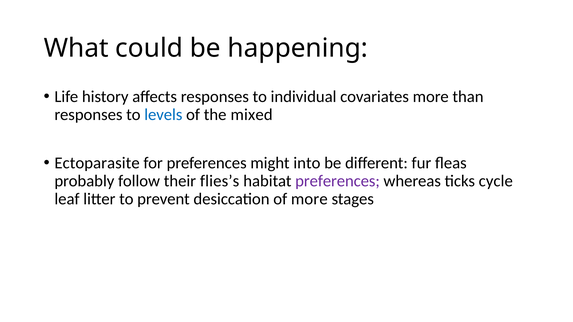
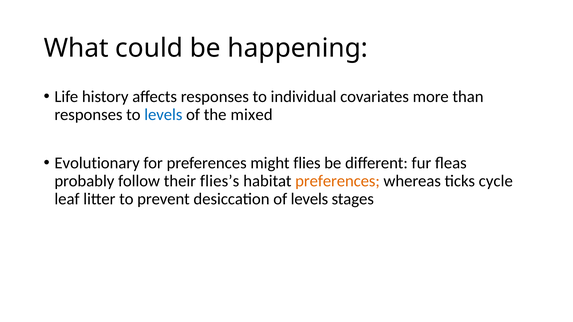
Ectoparasite: Ectoparasite -> Evolutionary
into: into -> flies
preferences at (338, 181) colour: purple -> orange
of more: more -> levels
